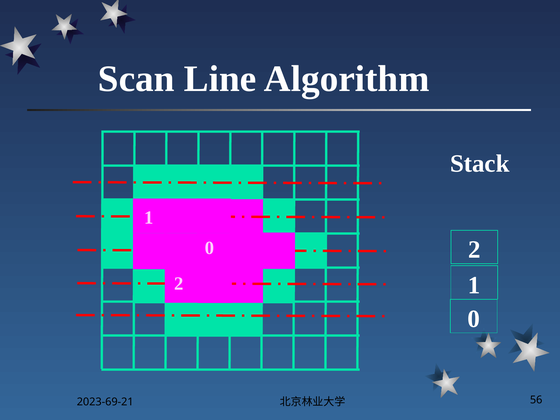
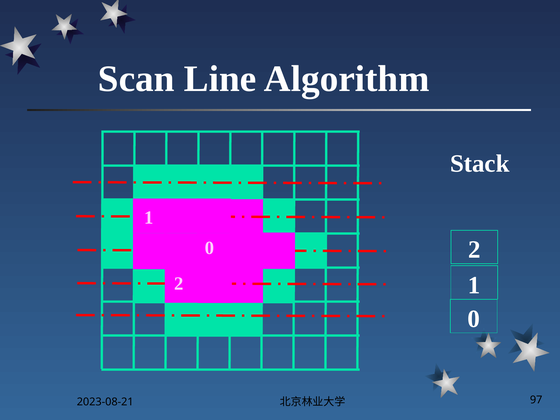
2023-69-21: 2023-69-21 -> 2023-08-21
56: 56 -> 97
